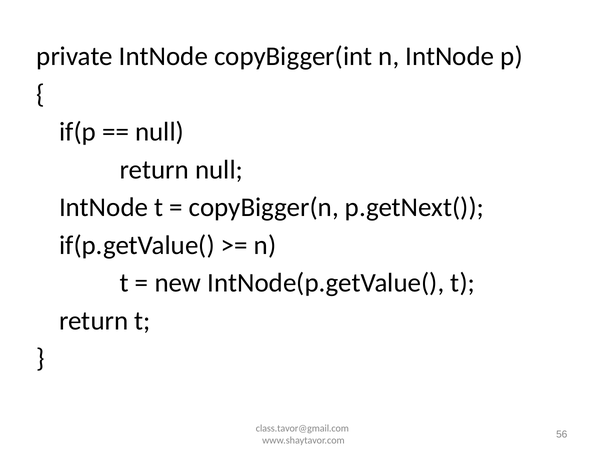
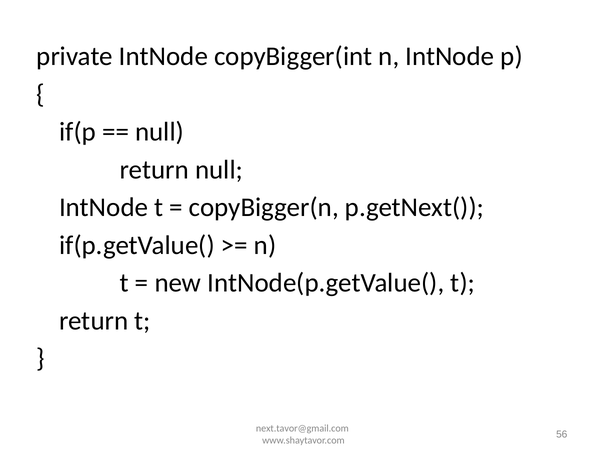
class.tavor@gmail.com: class.tavor@gmail.com -> next.tavor@gmail.com
